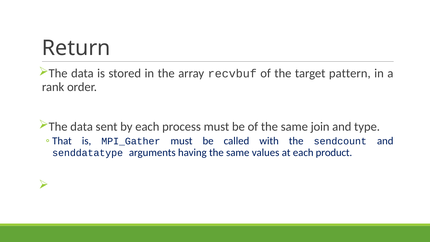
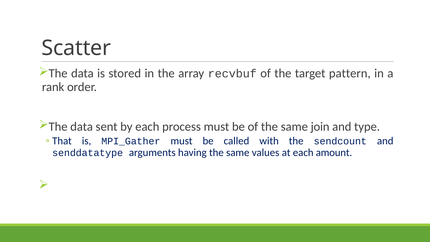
Return: Return -> Scatter
product: product -> amount
